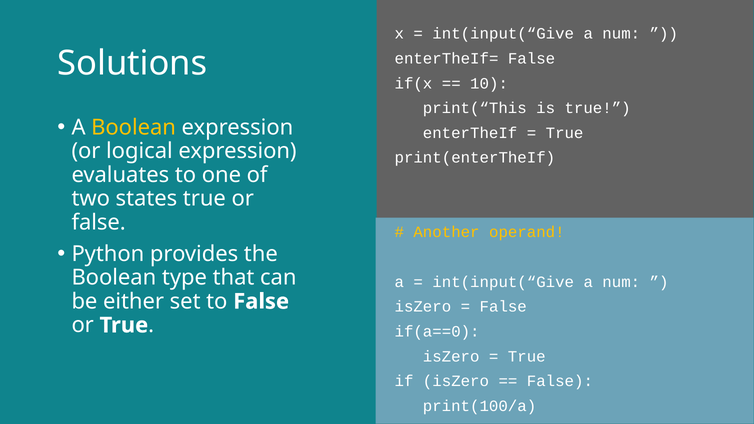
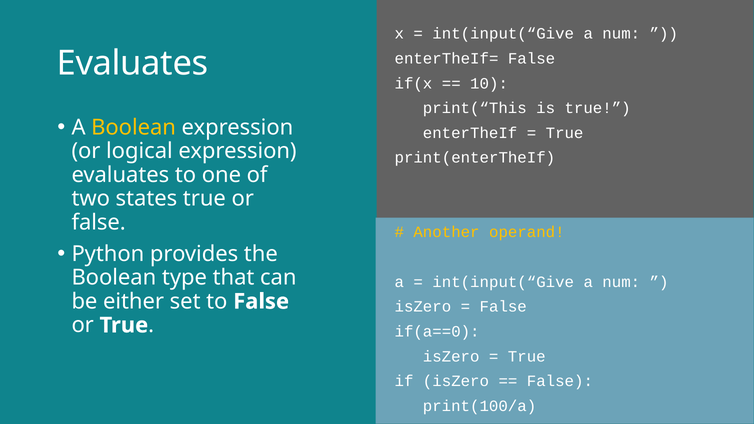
Solutions at (132, 63): Solutions -> Evaluates
